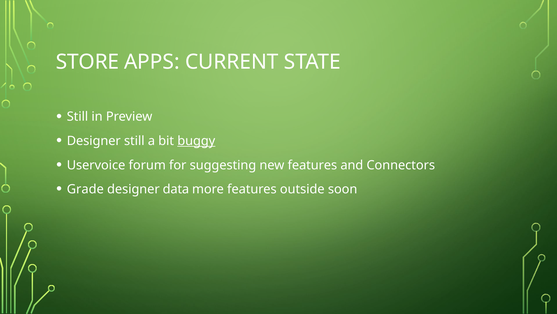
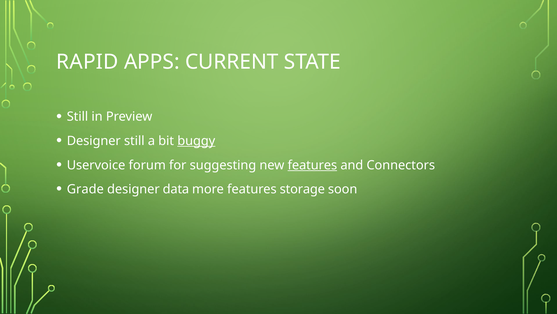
STORE: STORE -> RAPID
features at (312, 165) underline: none -> present
outside: outside -> storage
